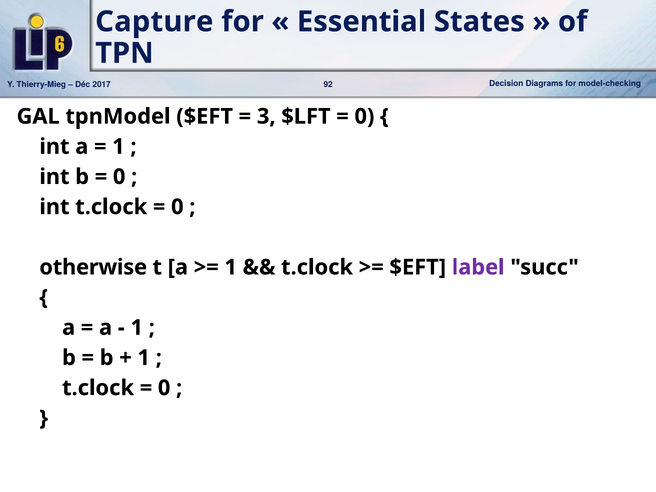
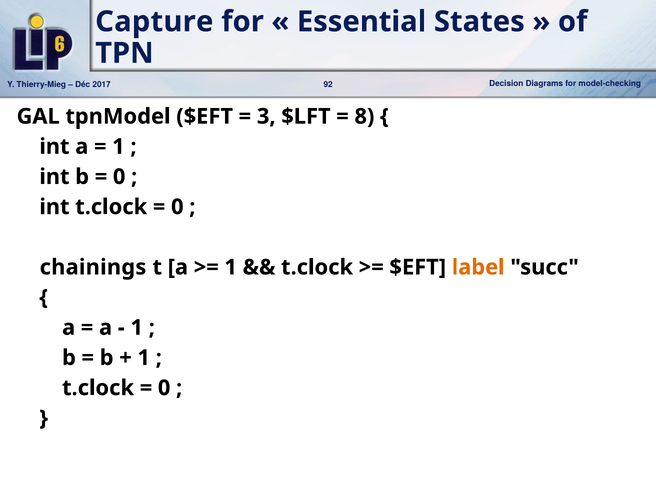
0 at (364, 116): 0 -> 8
otherwise: otherwise -> chainings
label colour: purple -> orange
